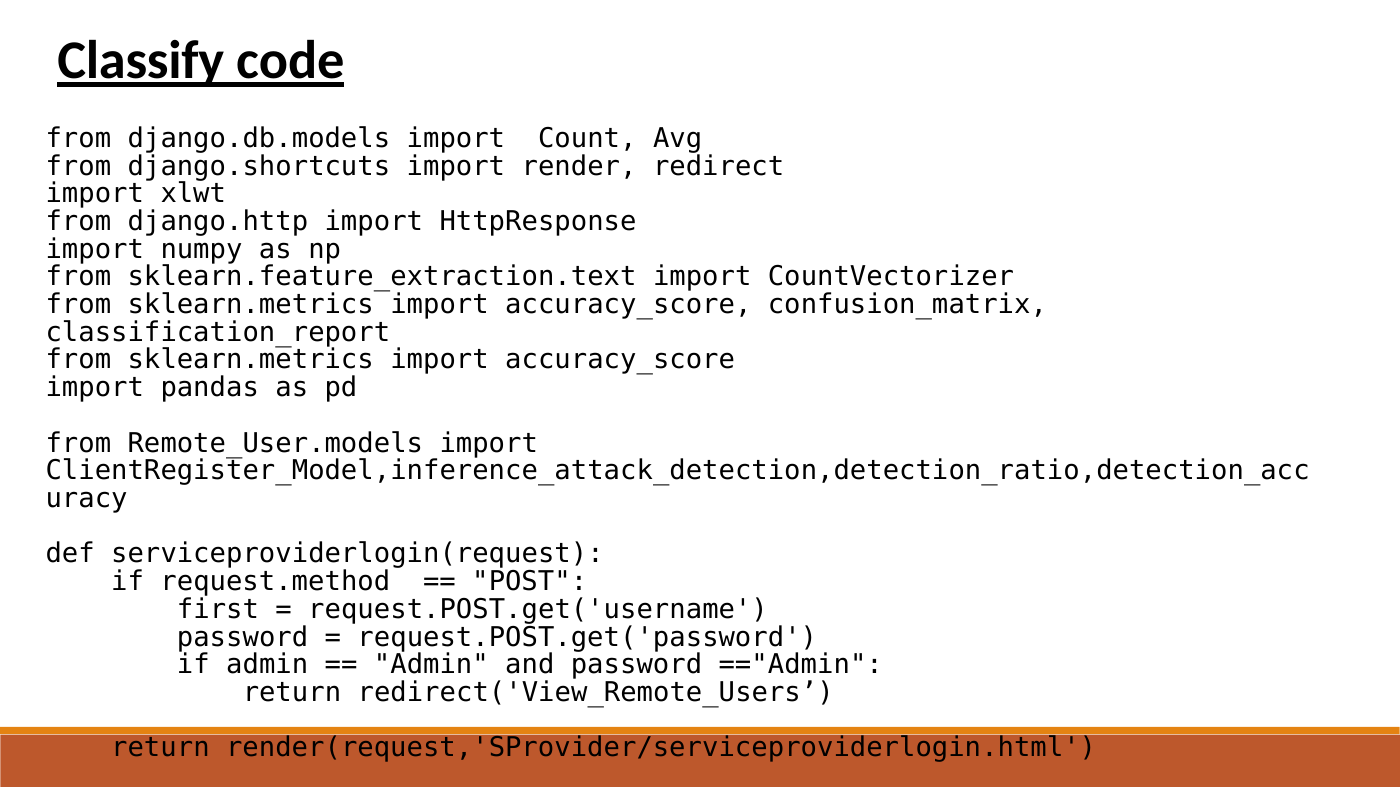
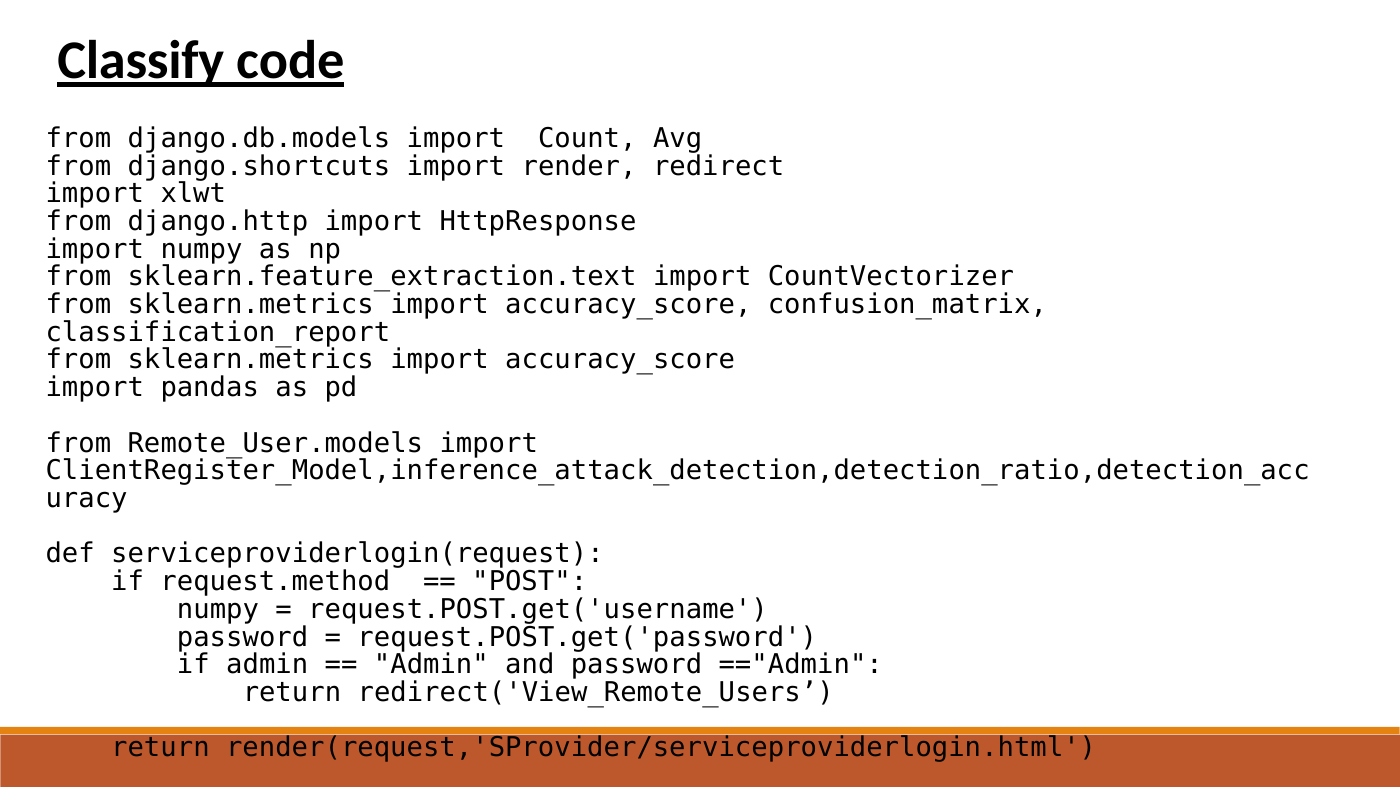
first at (218, 610): first -> numpy
